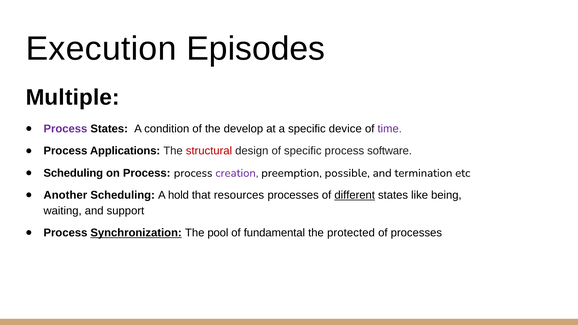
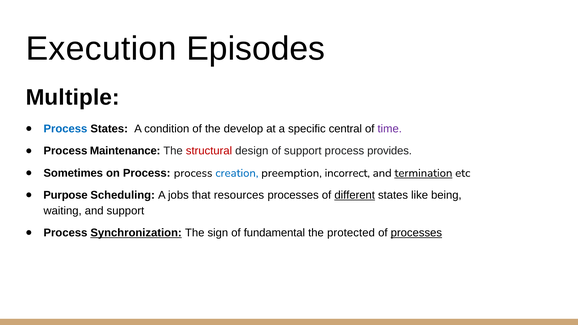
Process at (65, 129) colour: purple -> blue
device: device -> central
Applications: Applications -> Maintenance
of specific: specific -> support
software: software -> provides
Scheduling at (73, 173): Scheduling -> Sometimes
creation colour: purple -> blue
possible: possible -> incorrect
termination underline: none -> present
Another: Another -> Purpose
hold: hold -> jobs
pool: pool -> sign
processes at (416, 233) underline: none -> present
